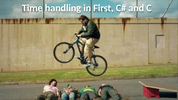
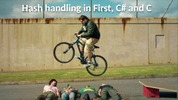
Time: Time -> Hash
